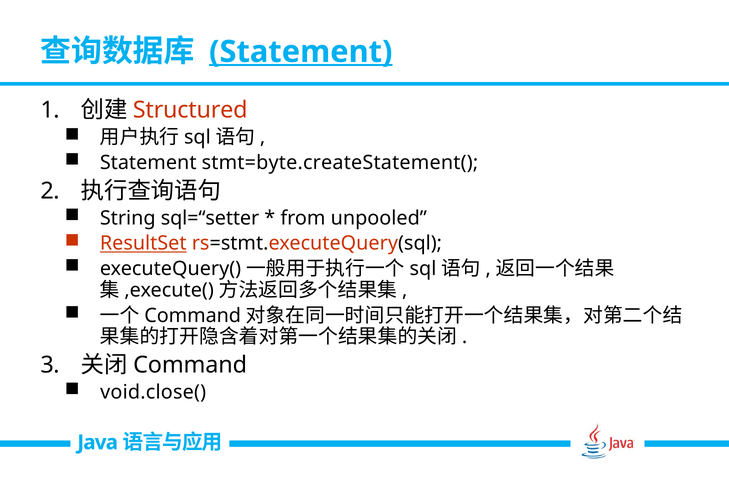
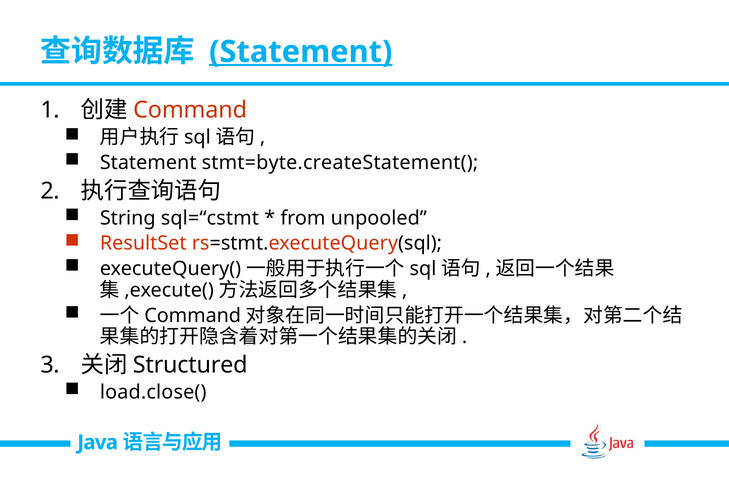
Structured at (190, 110): Structured -> Command
sql=“setter: sql=“setter -> sql=“cstmt
ResultSet underline: present -> none
Command at (190, 365): Command -> Structured
void.close(: void.close( -> load.close(
